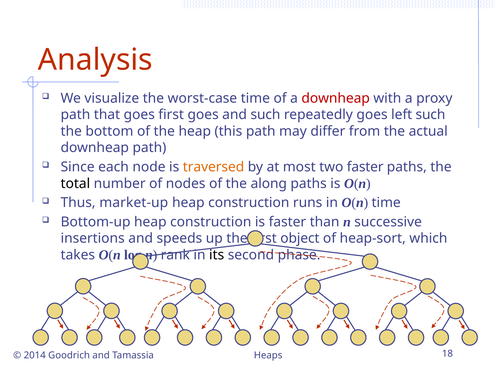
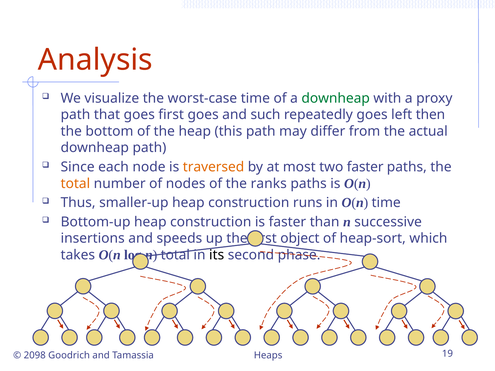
downheap at (336, 98) colour: red -> green
left such: such -> then
total at (75, 184) colour: black -> orange
along: along -> ranks
market-up: market-up -> smaller-up
rank at (175, 255): rank -> total
2014: 2014 -> 2098
18: 18 -> 19
